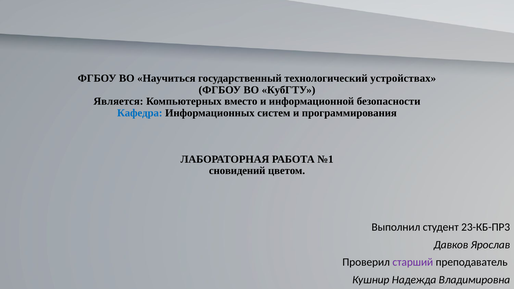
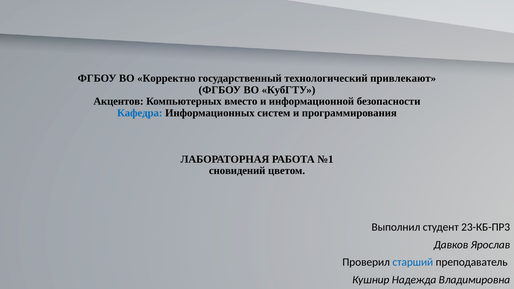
Научиться: Научиться -> Корректно
устройствах: устройствах -> привлекают
Является: Является -> Акцентов
старший colour: purple -> blue
